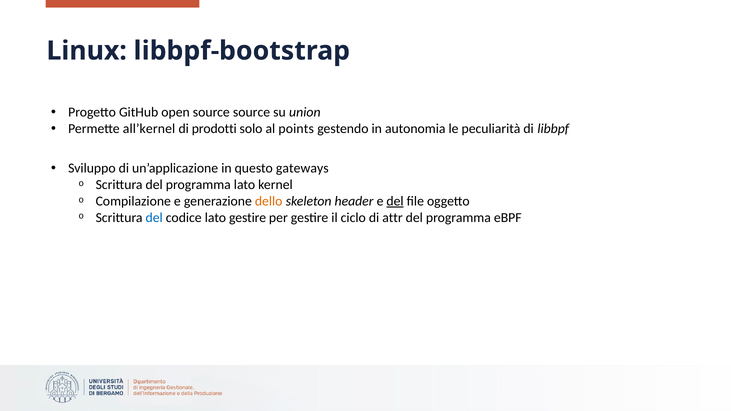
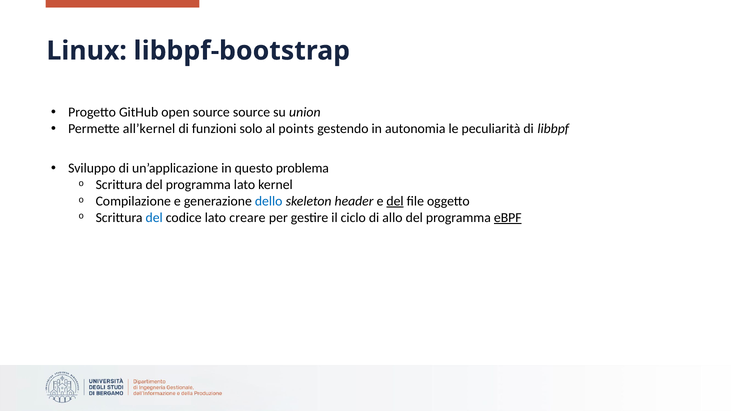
prodotti: prodotti -> funzioni
gateways: gateways -> problema
dello colour: orange -> blue
lato gestire: gestire -> creare
attr: attr -> allo
eBPF underline: none -> present
